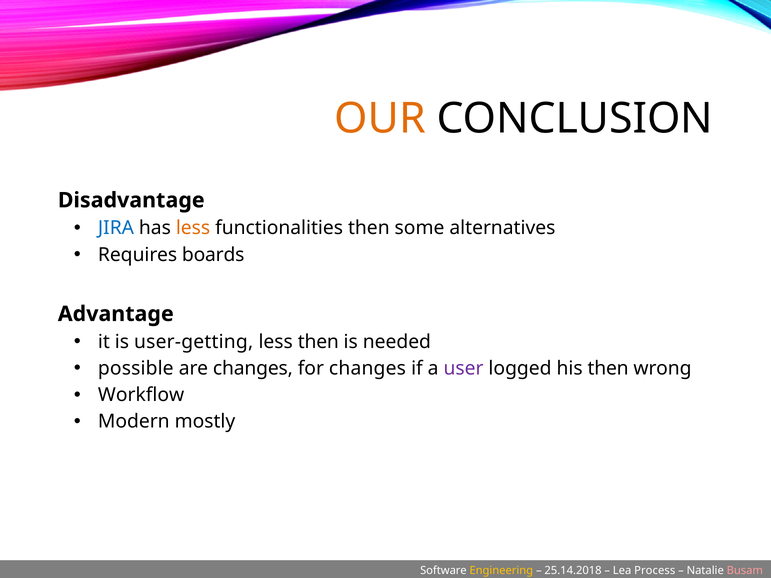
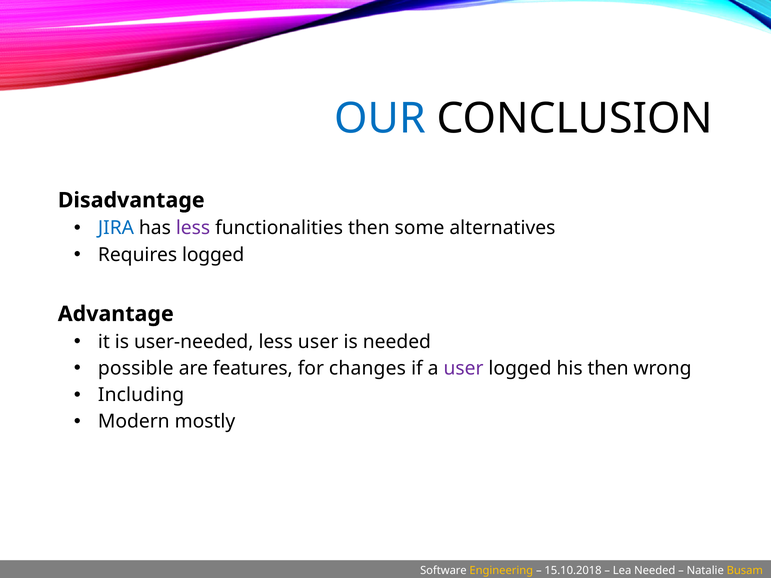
OUR colour: orange -> blue
less at (193, 228) colour: orange -> purple
Requires boards: boards -> logged
user-getting: user-getting -> user-needed
less then: then -> user
are changes: changes -> features
Workflow: Workflow -> Including
25.14.2018: 25.14.2018 -> 15.10.2018
Lea Process: Process -> Needed
Busam colour: pink -> yellow
